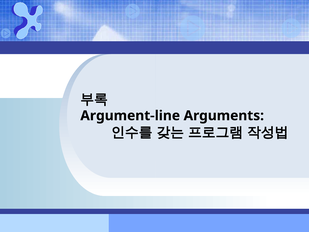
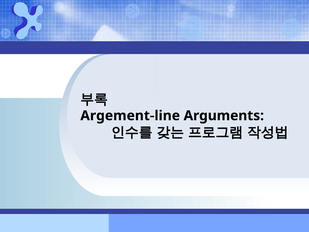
Argument-line: Argument-line -> Argement-line
